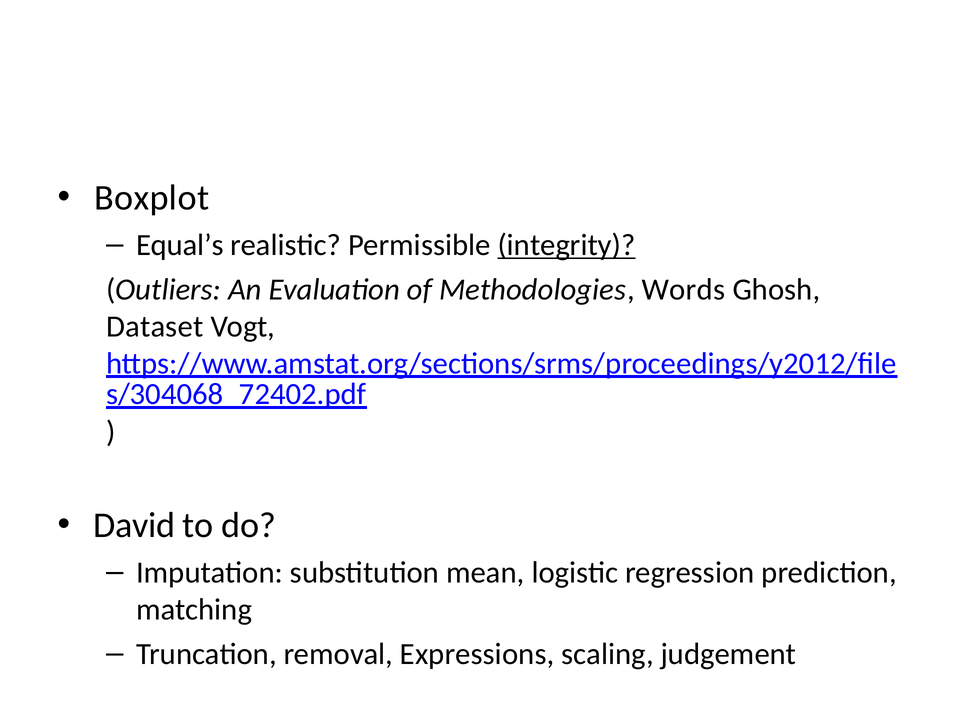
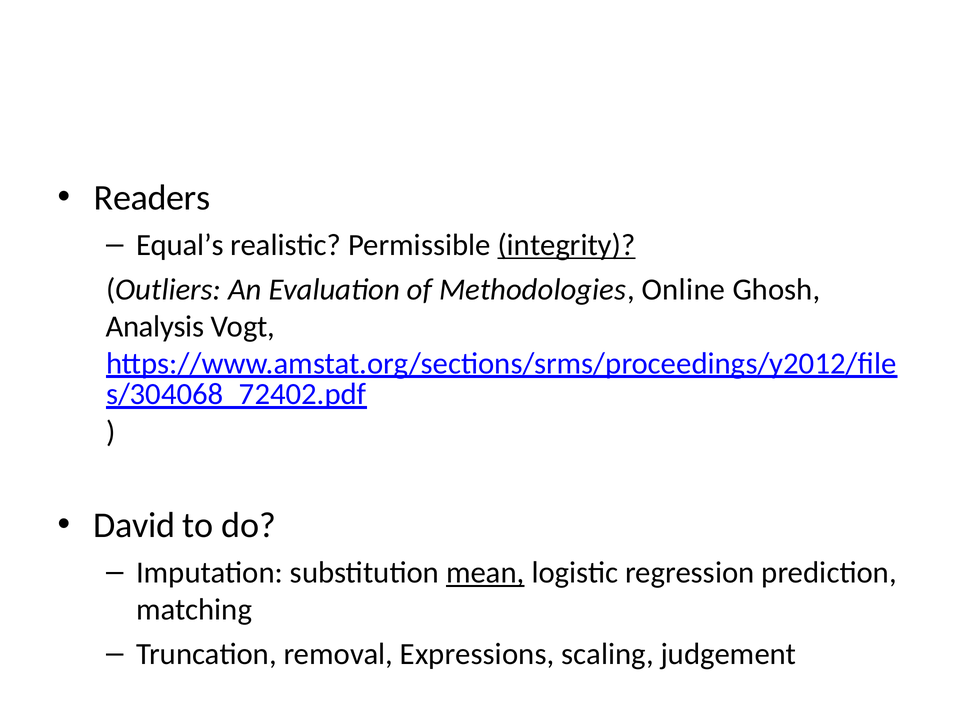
Boxplot: Boxplot -> Readers
Words: Words -> Online
Dataset: Dataset -> Analysis
mean underline: none -> present
